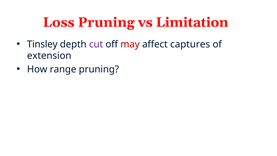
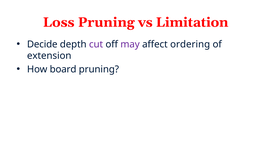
Tinsley: Tinsley -> Decide
may colour: red -> purple
captures: captures -> ordering
range: range -> board
